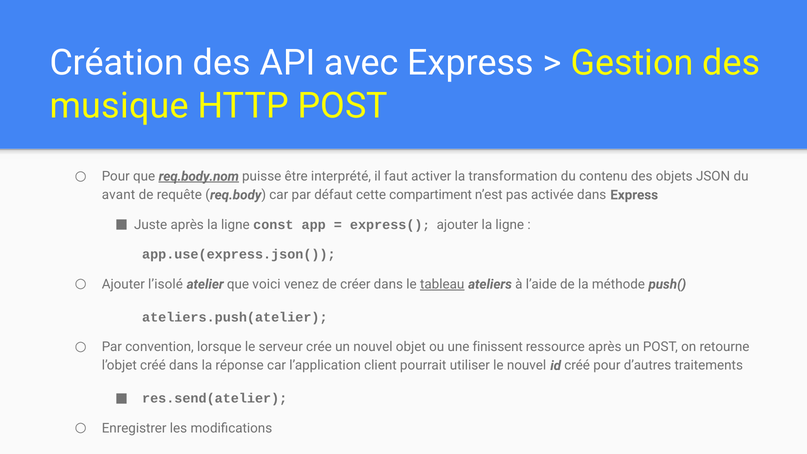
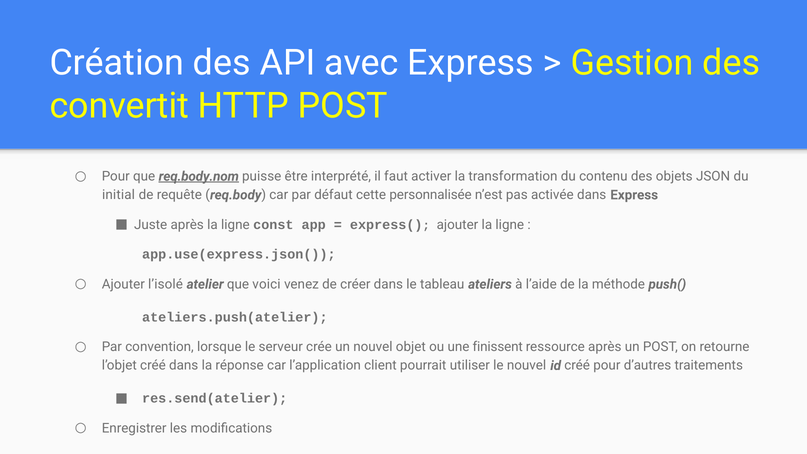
musique: musique -> convertit
avant: avant -> initial
compartiment: compartiment -> personnalisée
tableau underline: present -> none
